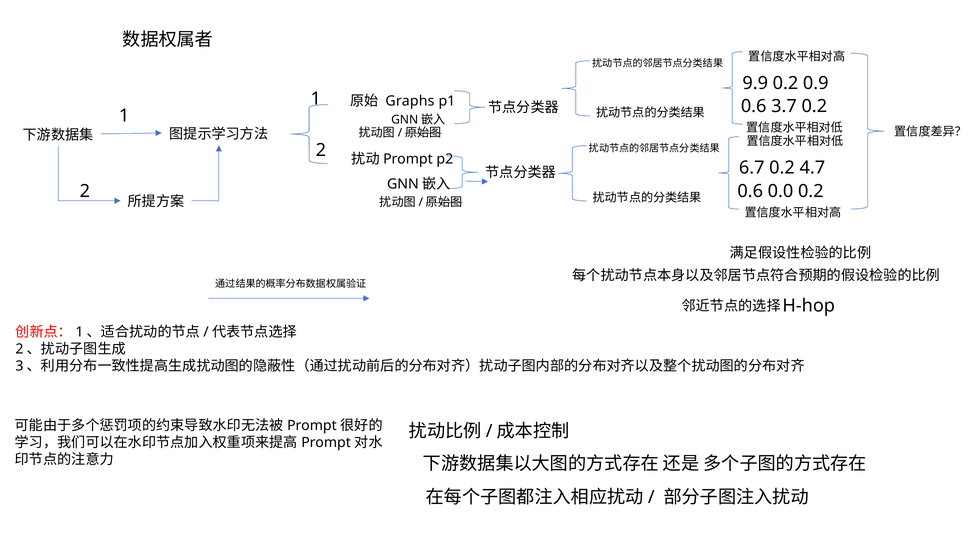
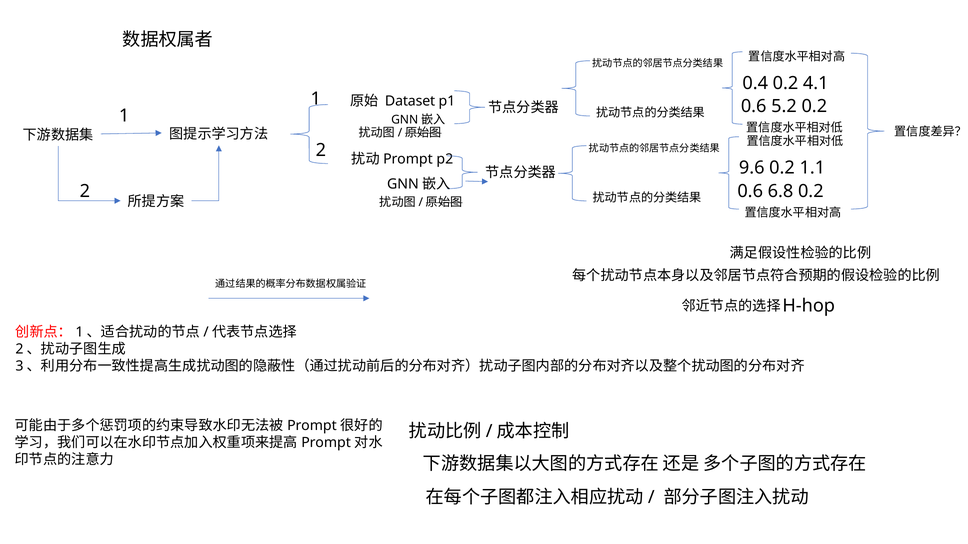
9.9: 9.9 -> 0.4
0.9: 0.9 -> 4.1
Graphs: Graphs -> Dataset
3.7: 3.7 -> 5.2
6.7: 6.7 -> 9.6
4.7: 4.7 -> 1.1
0.0: 0.0 -> 6.8
